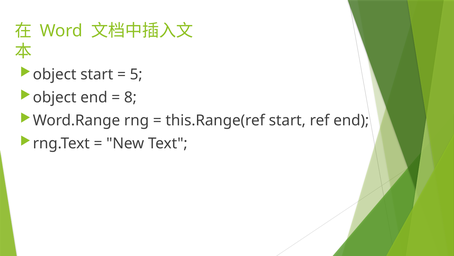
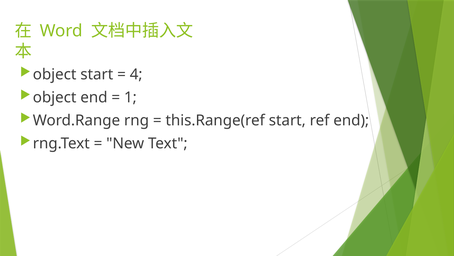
5: 5 -> 4
8: 8 -> 1
